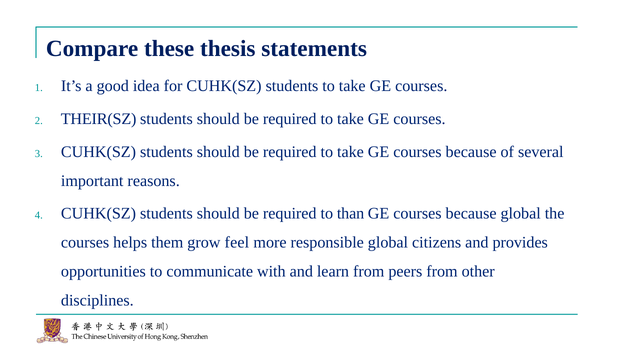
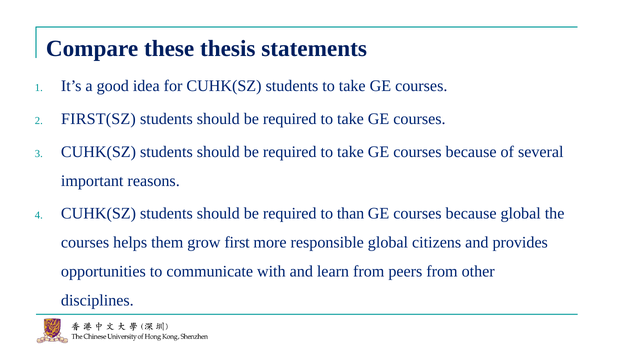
THEIR(SZ: THEIR(SZ -> FIRST(SZ
feel: feel -> first
